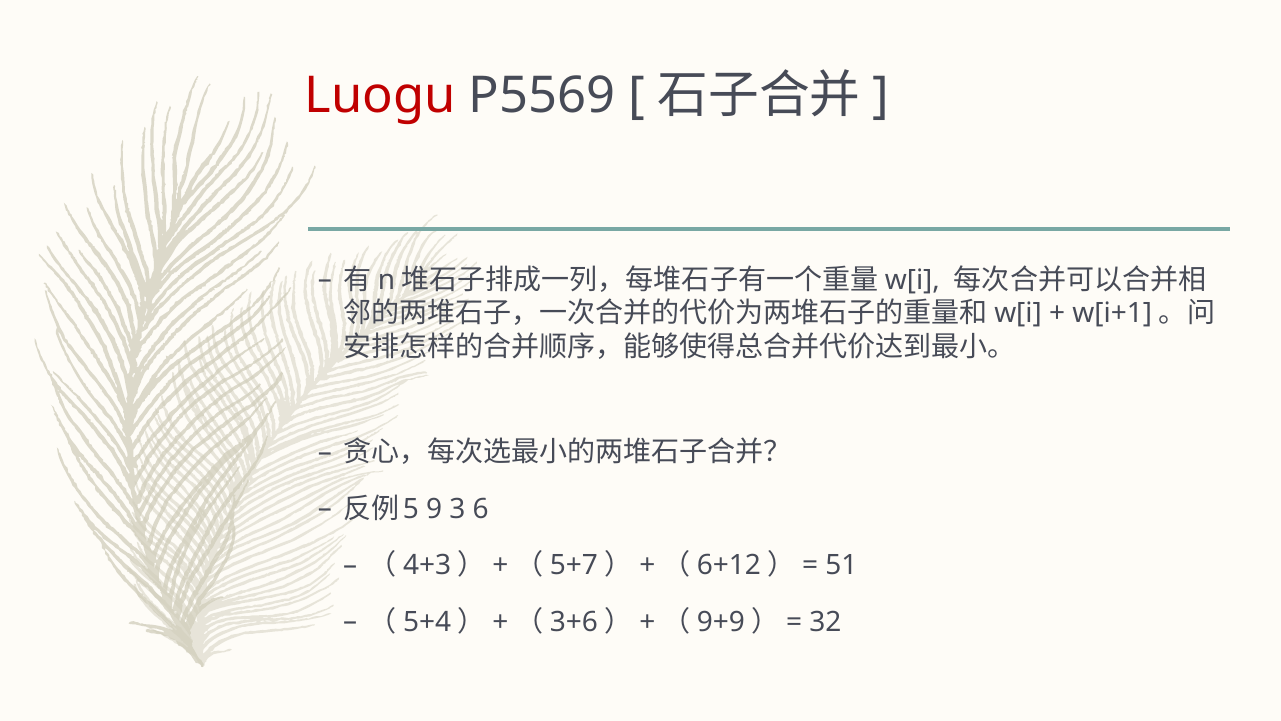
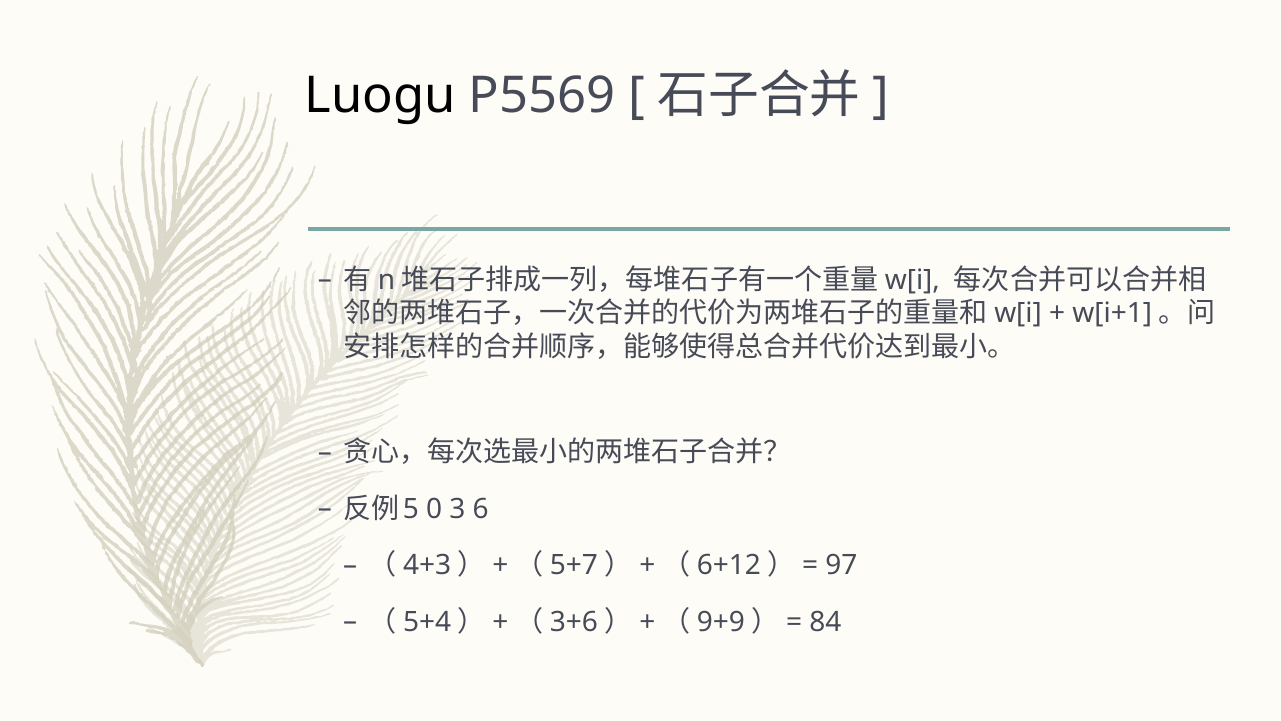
Luogu colour: red -> black
9: 9 -> 0
51: 51 -> 97
32: 32 -> 84
